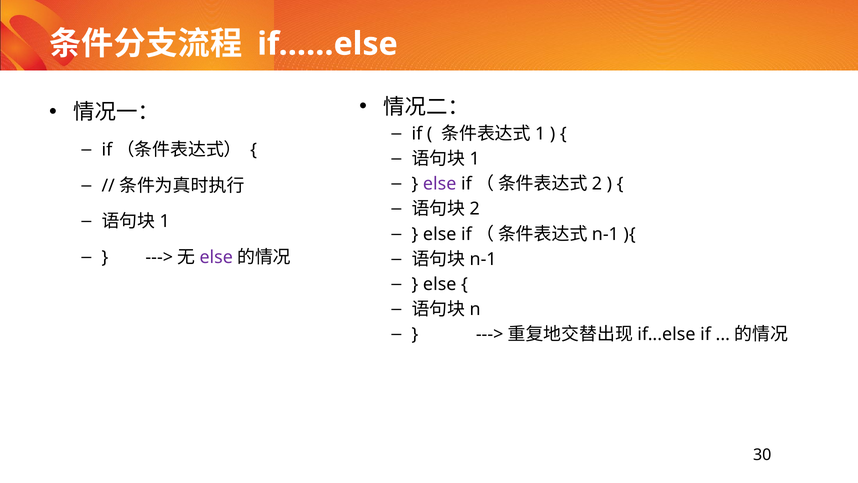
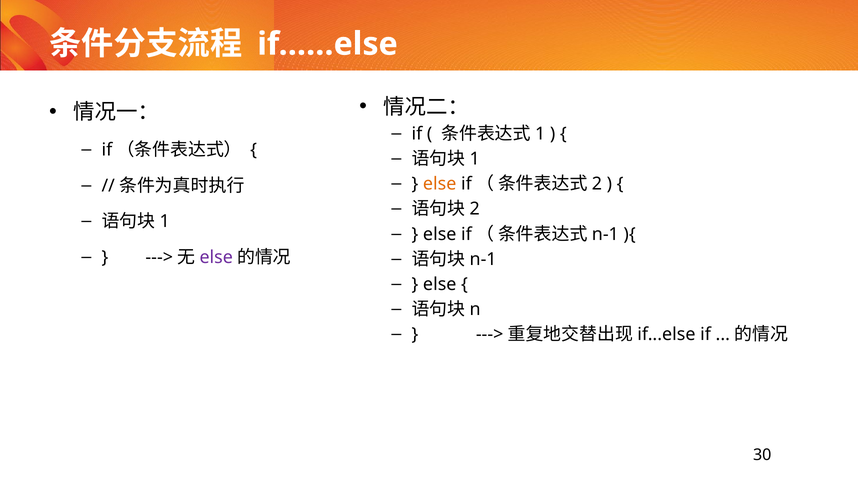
else at (440, 184) colour: purple -> orange
